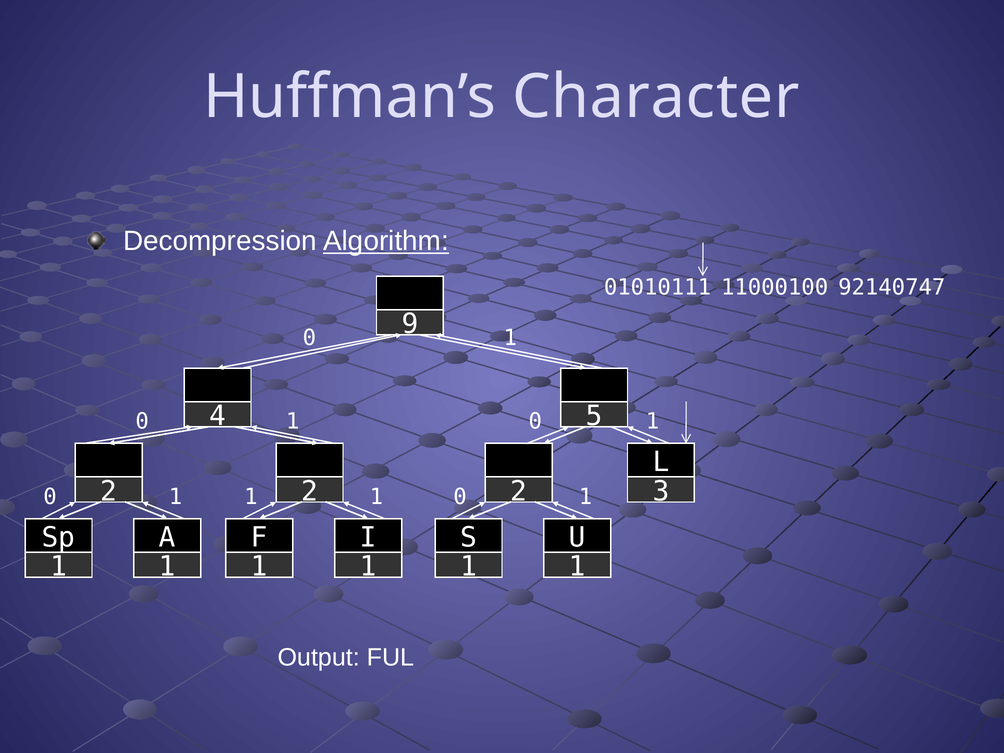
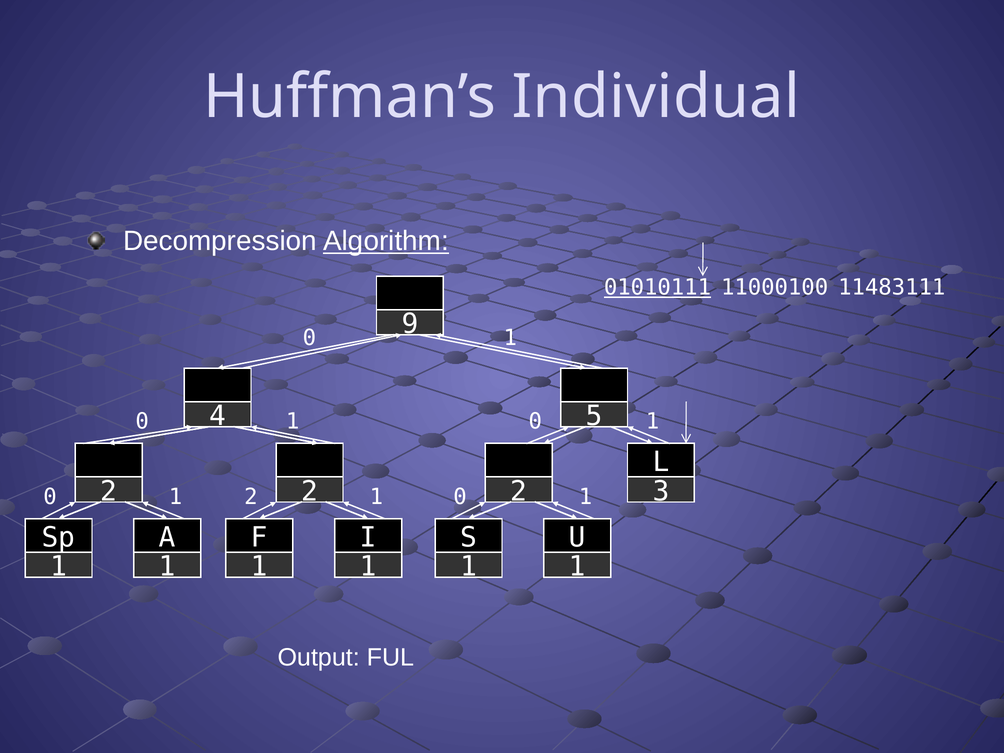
Character: Character -> Individual
01010111 underline: none -> present
92140747: 92140747 -> 11483111
1 at (251, 497): 1 -> 2
